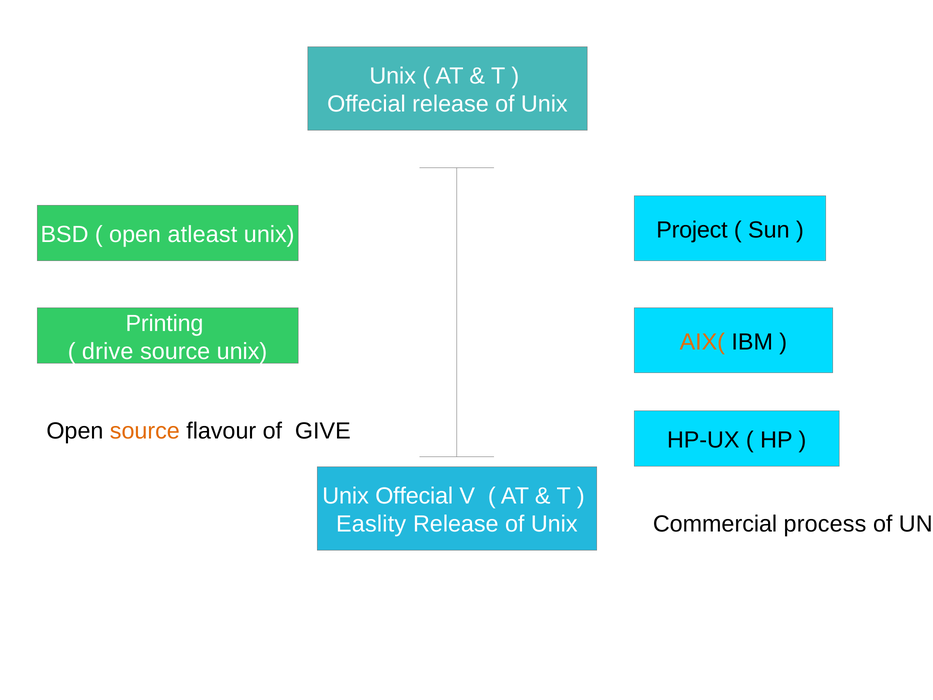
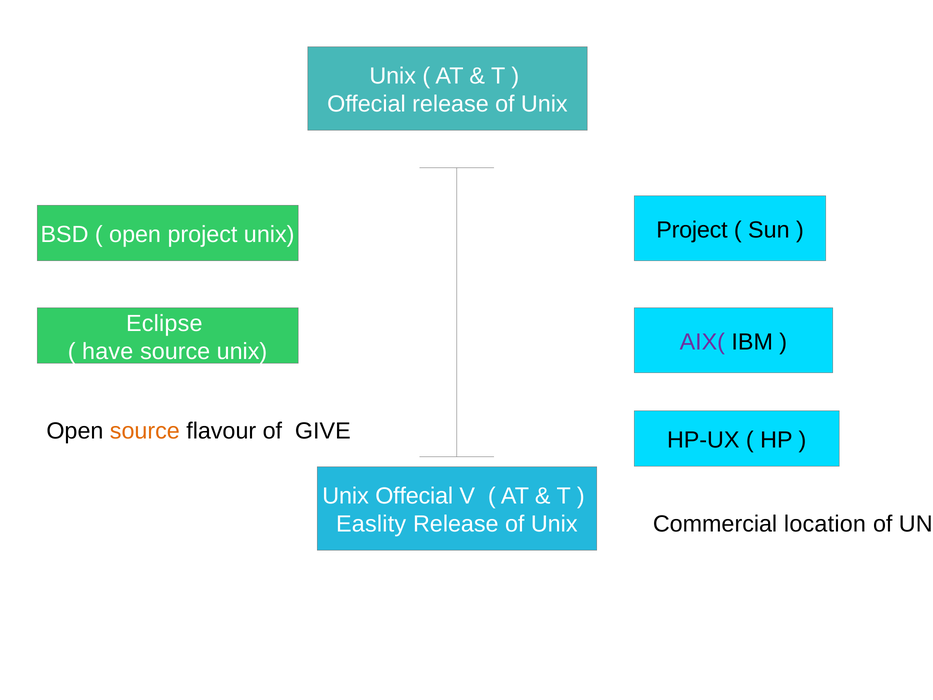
open atleast: atleast -> project
Printing: Printing -> Eclipse
AIX( colour: orange -> purple
drive: drive -> have
process: process -> location
